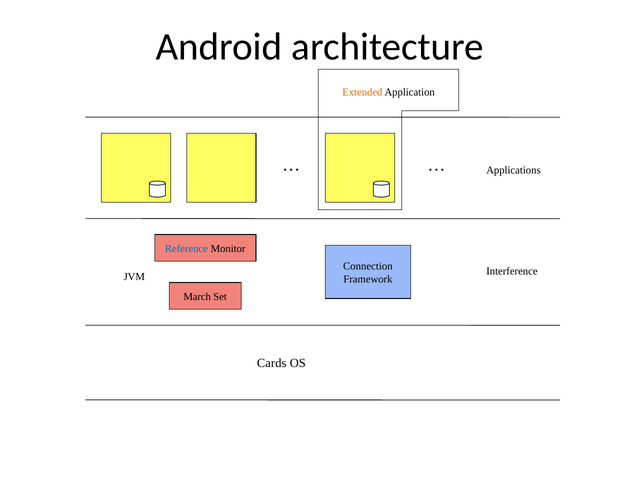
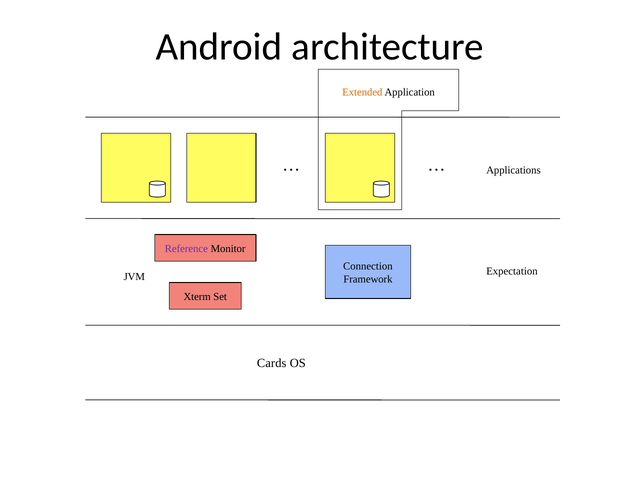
Reference colour: blue -> purple
Interference: Interference -> Expectation
March: March -> Xterm
